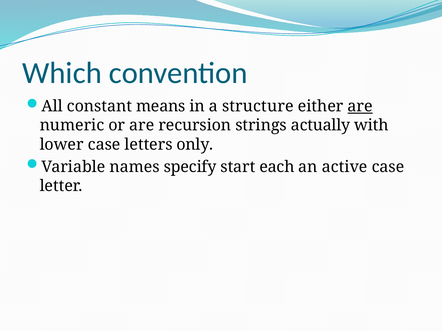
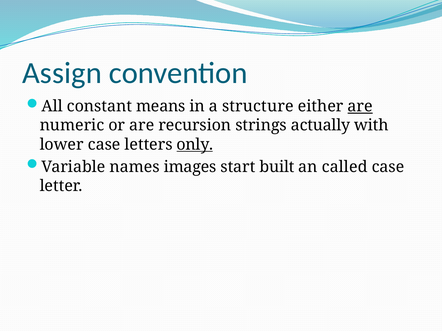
Which: Which -> Assign
only underline: none -> present
specify: specify -> images
each: each -> built
active: active -> called
